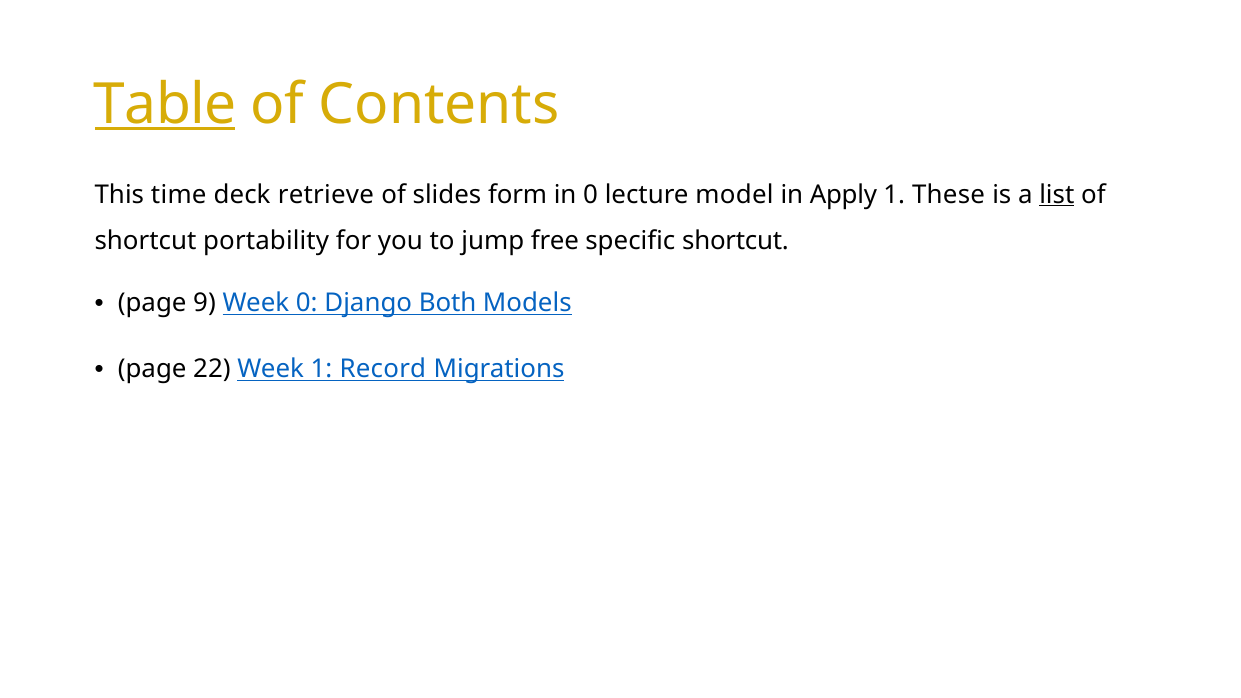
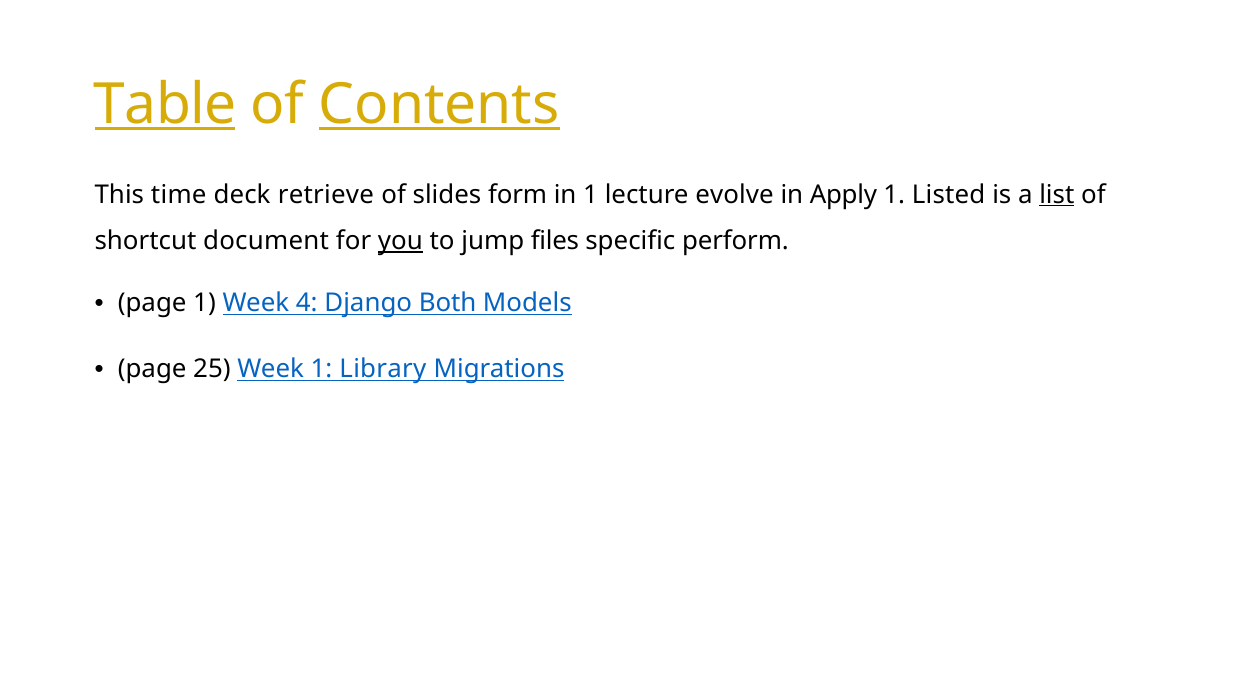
Contents underline: none -> present
in 0: 0 -> 1
model: model -> evolve
These: These -> Listed
portability: portability -> document
you underline: none -> present
free: free -> files
specific shortcut: shortcut -> perform
page 9: 9 -> 1
Week 0: 0 -> 4
22: 22 -> 25
Record: Record -> Library
